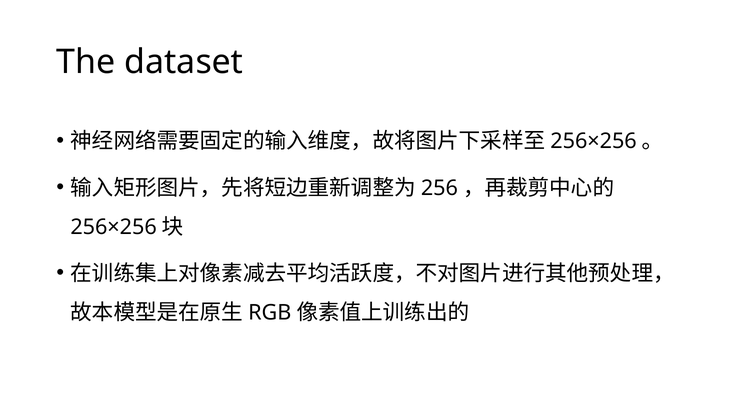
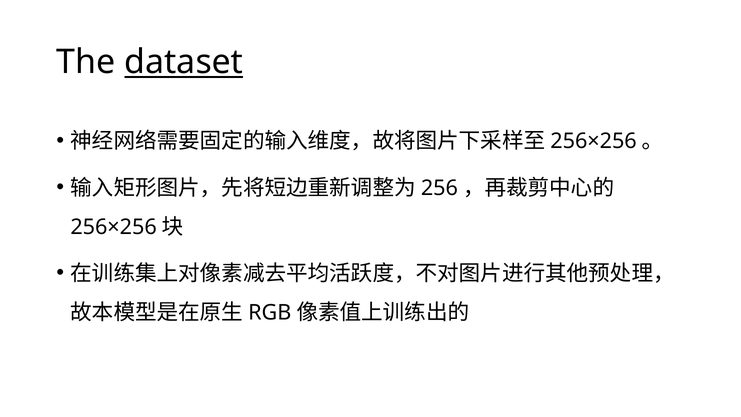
dataset underline: none -> present
